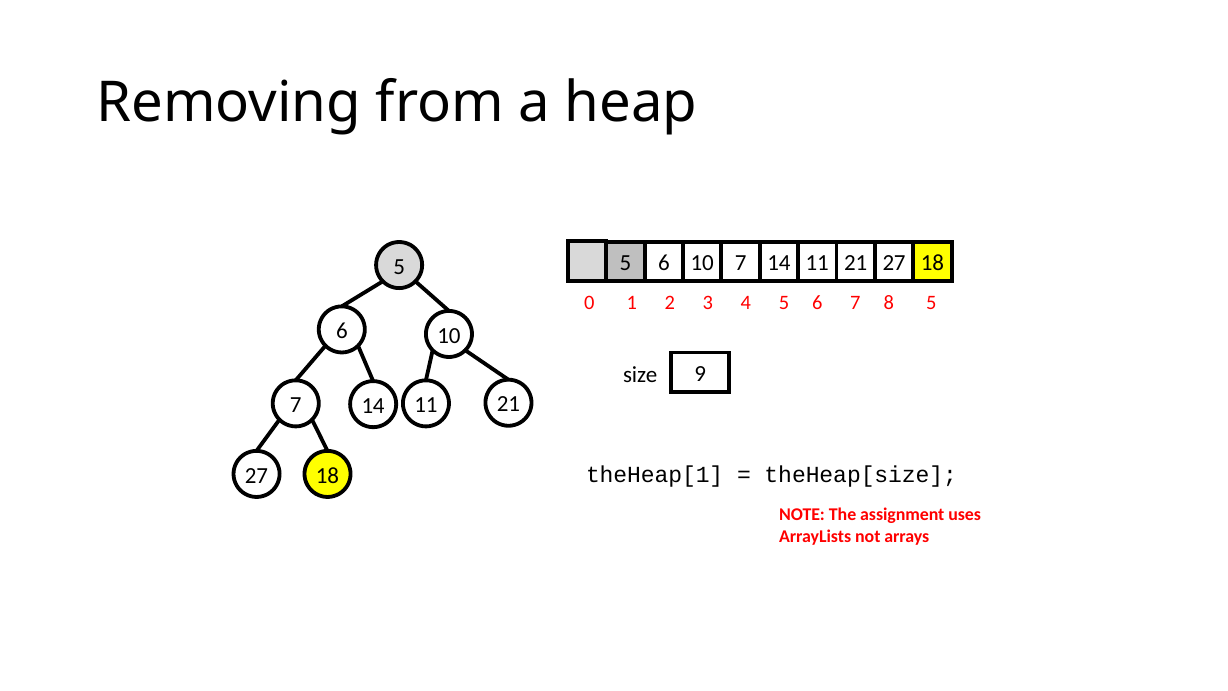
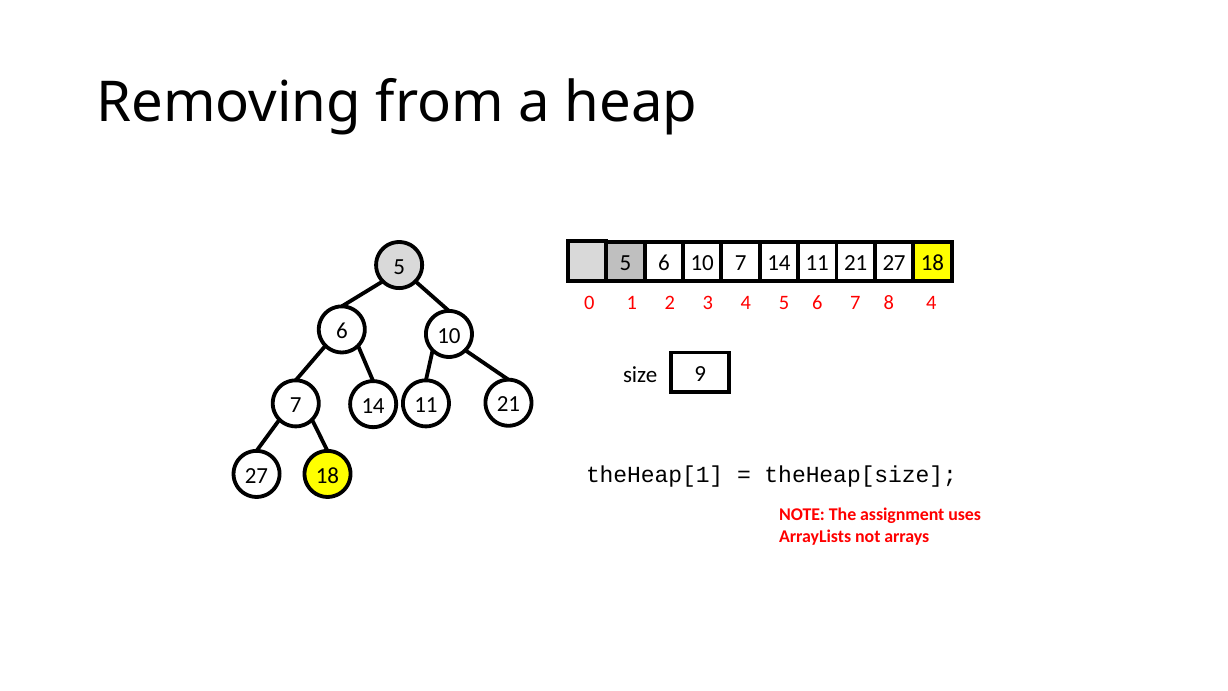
8 5: 5 -> 4
